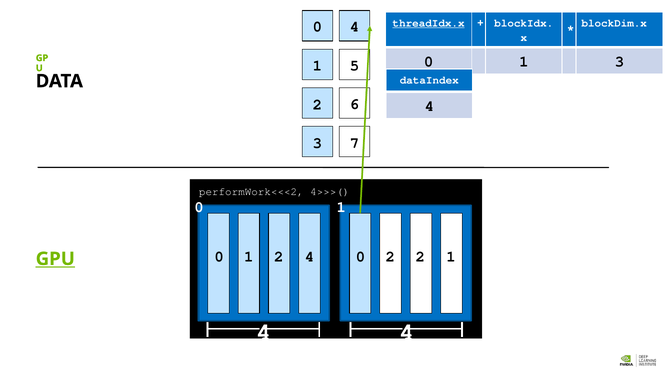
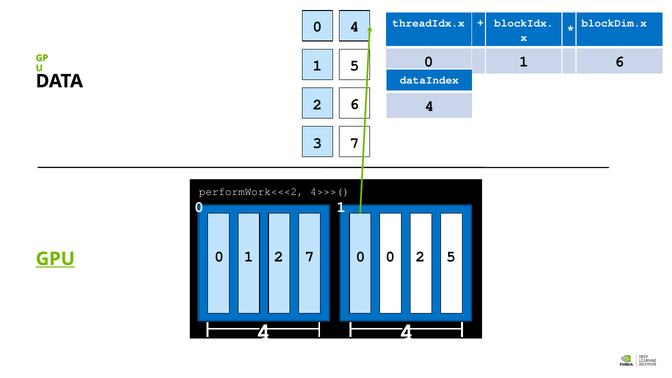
threadIdx.x underline: present -> none
1 3: 3 -> 6
2 4: 4 -> 7
0 2: 2 -> 0
2 1: 1 -> 5
